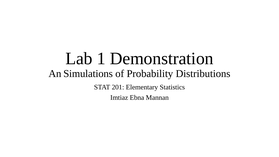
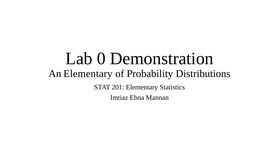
1: 1 -> 0
An Simulations: Simulations -> Elementary
